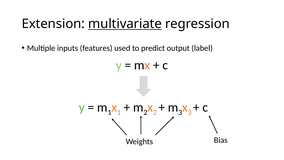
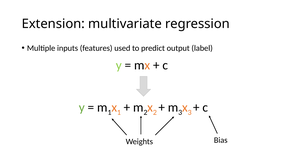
multivariate underline: present -> none
